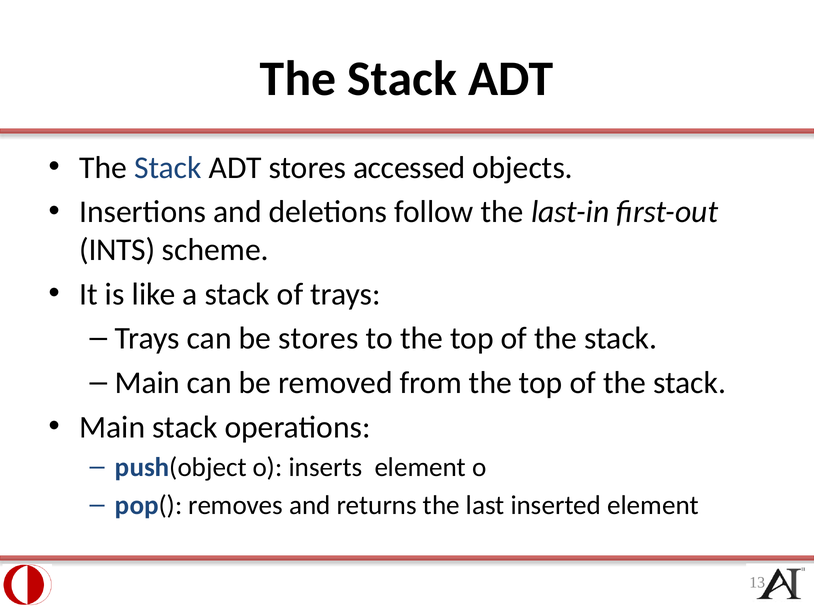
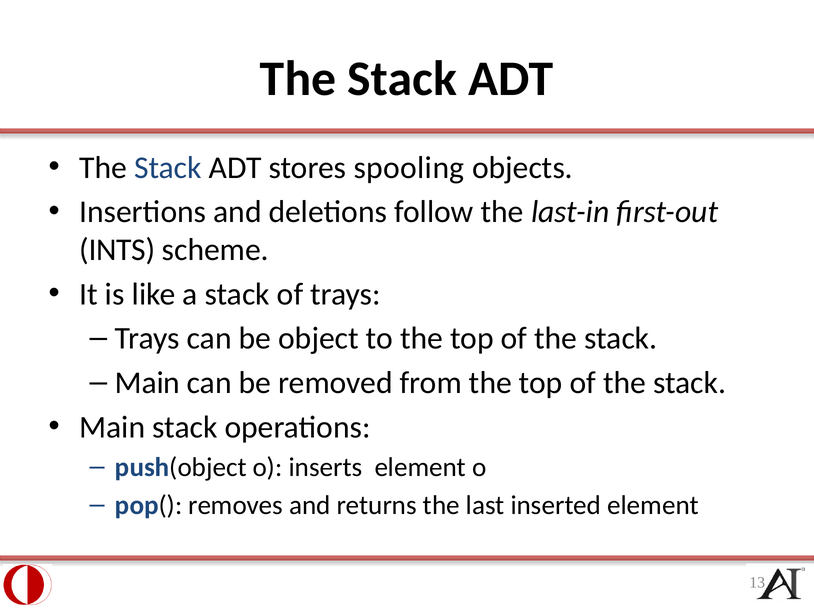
accessed: accessed -> spooling
be stores: stores -> object
